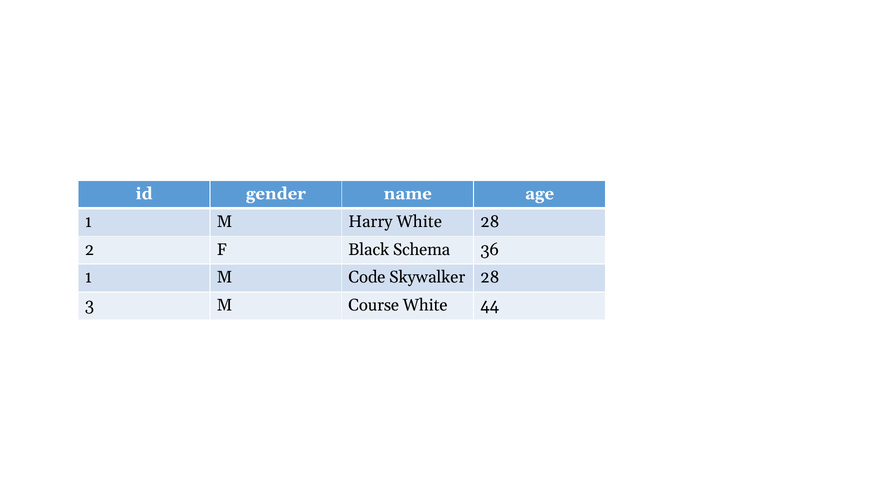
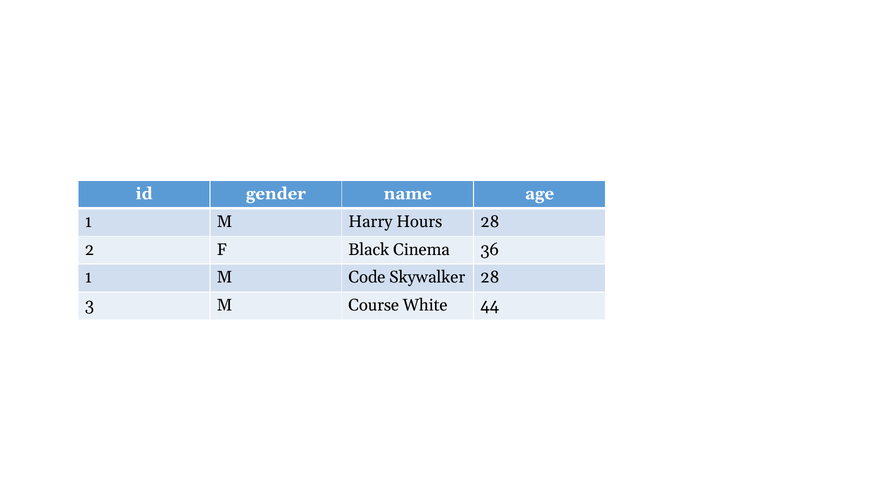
Harry White: White -> Hours
Schema: Schema -> Cinema
